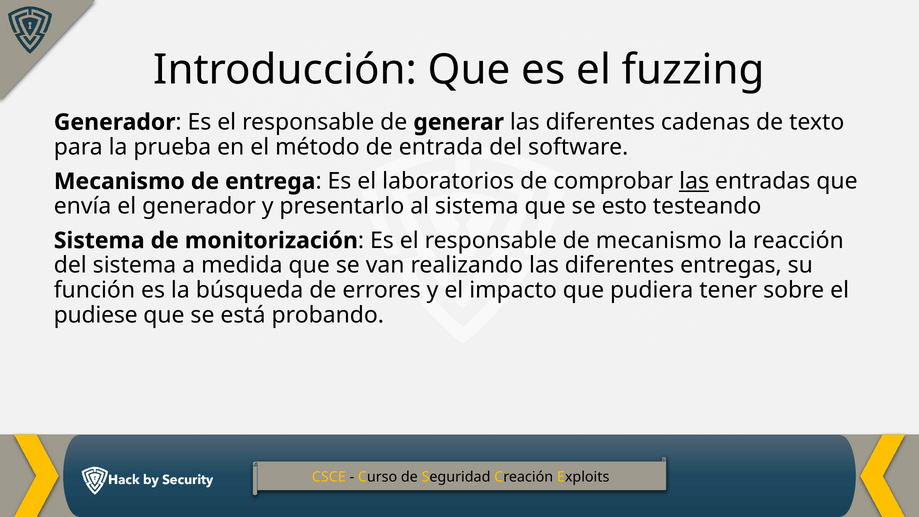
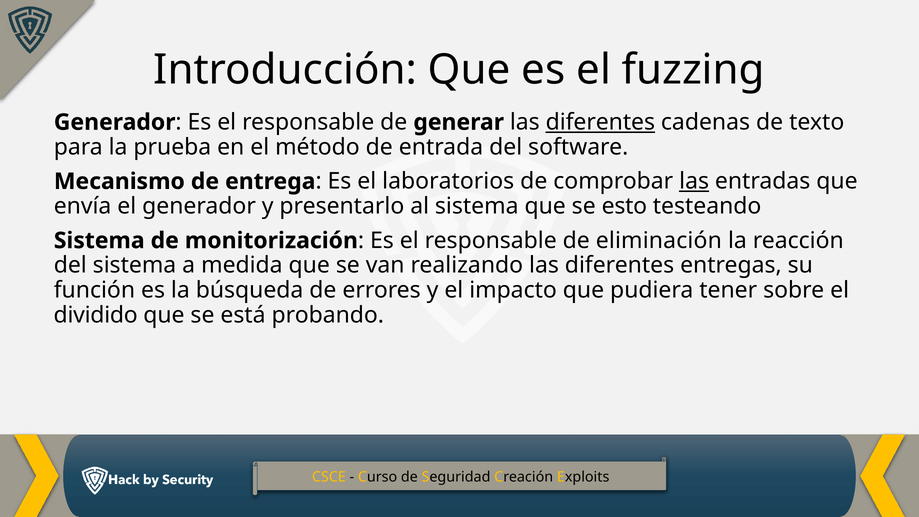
diferentes at (600, 122) underline: none -> present
de mecanismo: mecanismo -> eliminación
pudiese: pudiese -> dividido
